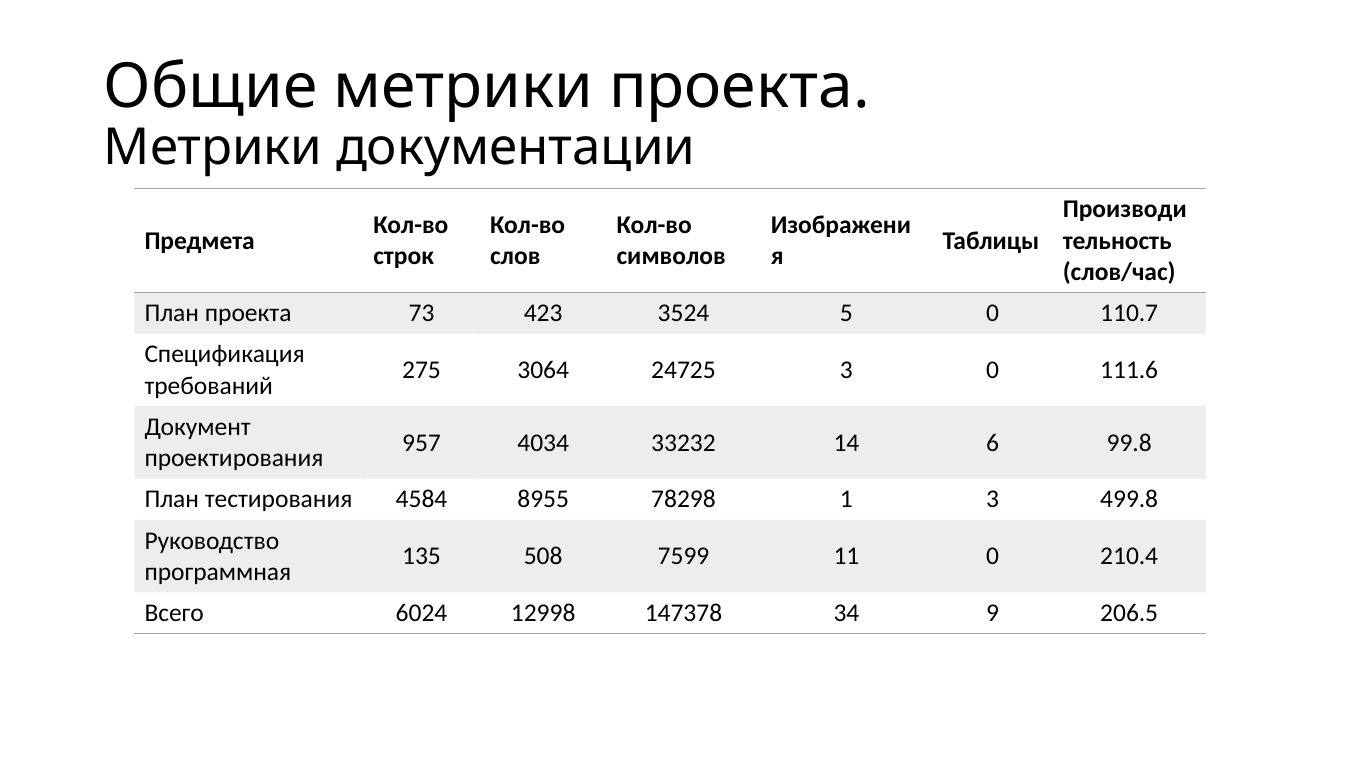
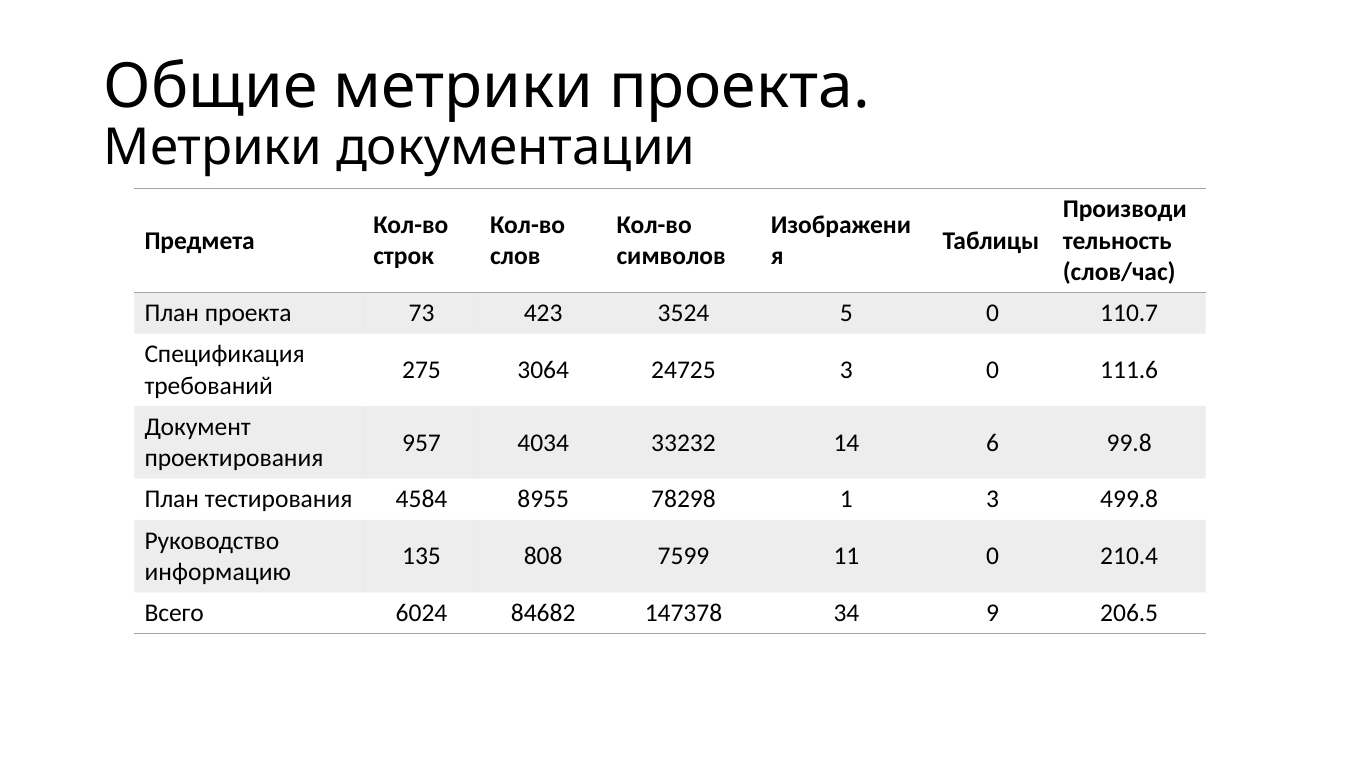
508: 508 -> 808
программная: программная -> информацию
12998: 12998 -> 84682
